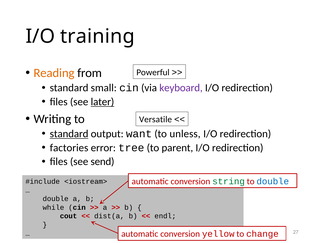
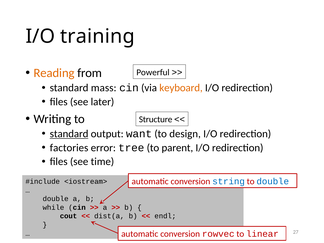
small: small -> mass
keyboard colour: purple -> orange
later underline: present -> none
Versatile: Versatile -> Structure
unless: unless -> design
send: send -> time
string colour: green -> blue
yellow: yellow -> rowvec
change: change -> linear
